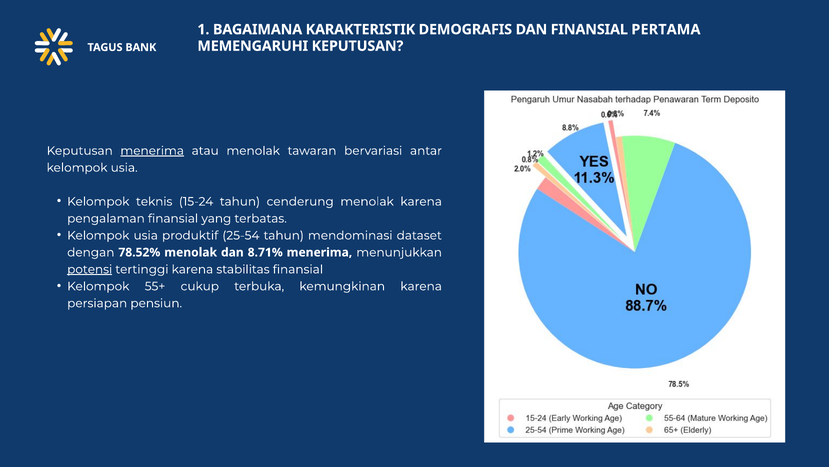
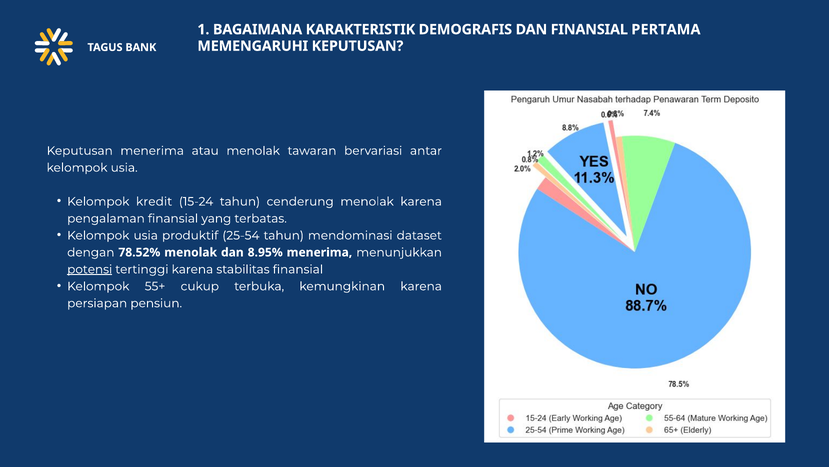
menerima at (152, 151) underline: present -> none
teknis: teknis -> kredit
8.71%: 8.71% -> 8.95%
